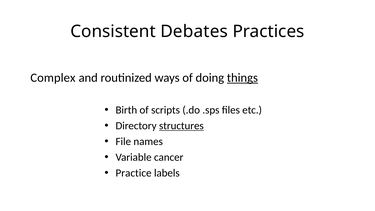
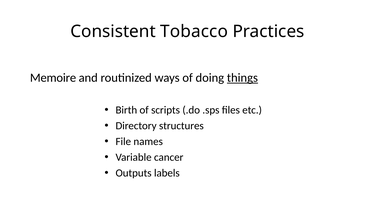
Debates: Debates -> Tobacco
Complex: Complex -> Memoire
structures underline: present -> none
Practice: Practice -> Outputs
